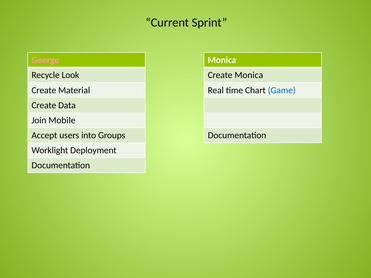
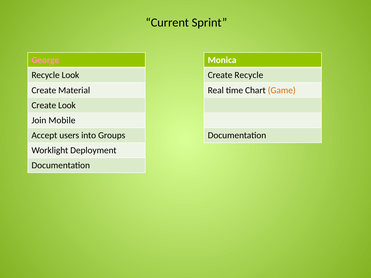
Create Monica: Monica -> Recycle
Game colour: blue -> orange
Create Data: Data -> Look
